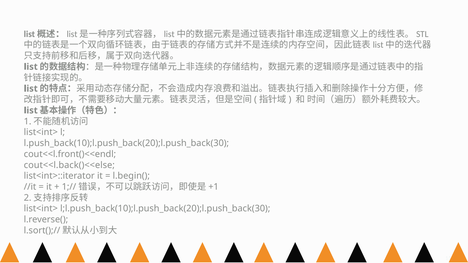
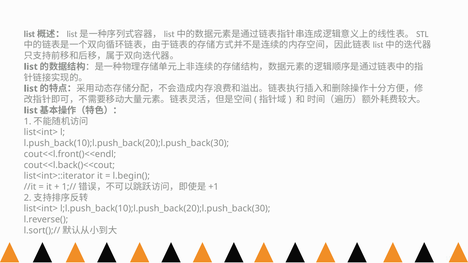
cout<<l.back()<<else: cout<<l.back()<<else -> cout<<l.back()<<cout
